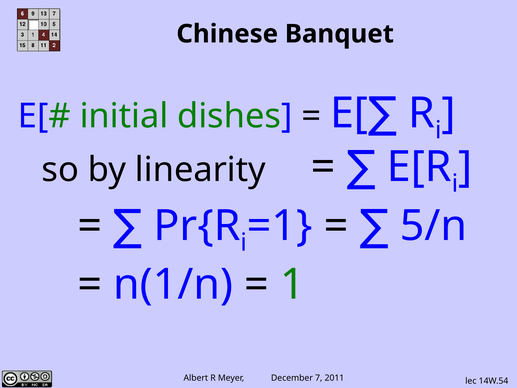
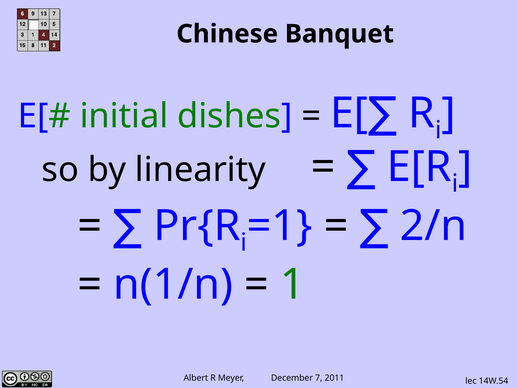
5/n: 5/n -> 2/n
